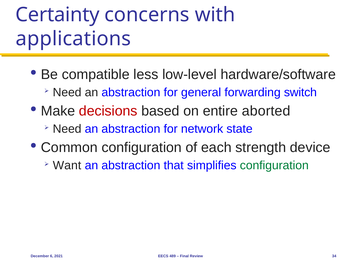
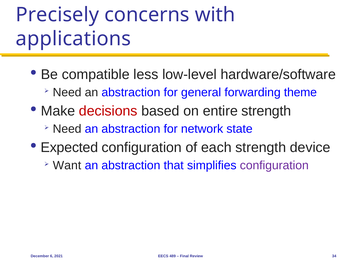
Certainty: Certainty -> Precisely
switch: switch -> theme
entire aborted: aborted -> strength
Common: Common -> Expected
configuration at (274, 165) colour: green -> purple
